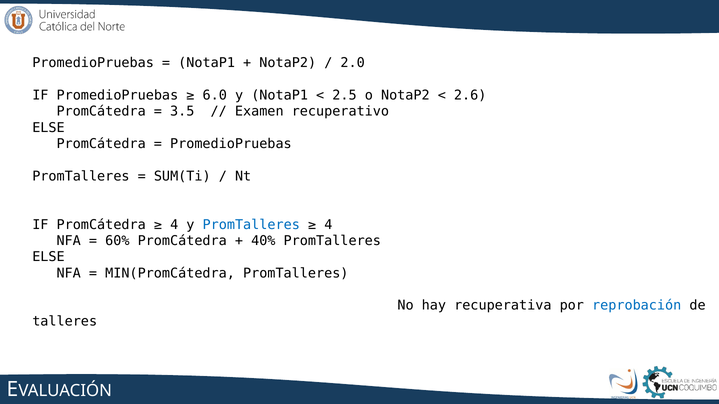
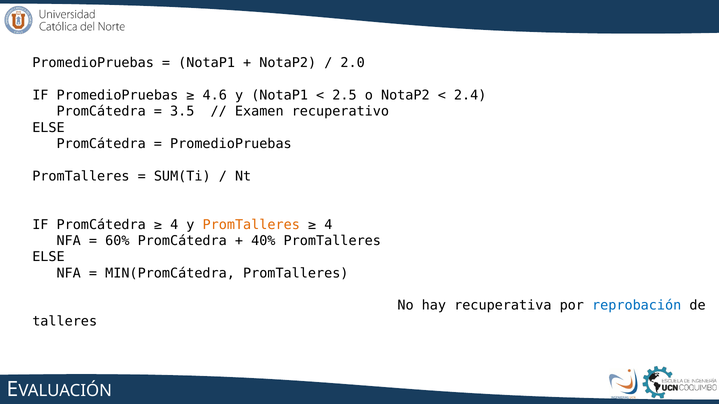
6.0: 6.0 -> 4.6
2.6: 2.6 -> 2.4
PromTalleres at (251, 225) colour: blue -> orange
